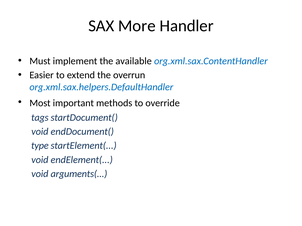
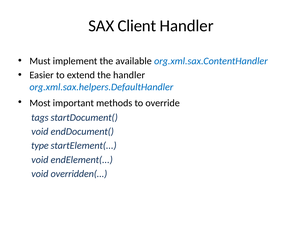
More: More -> Client
the overrun: overrun -> handler
arguments(: arguments( -> overridden(
